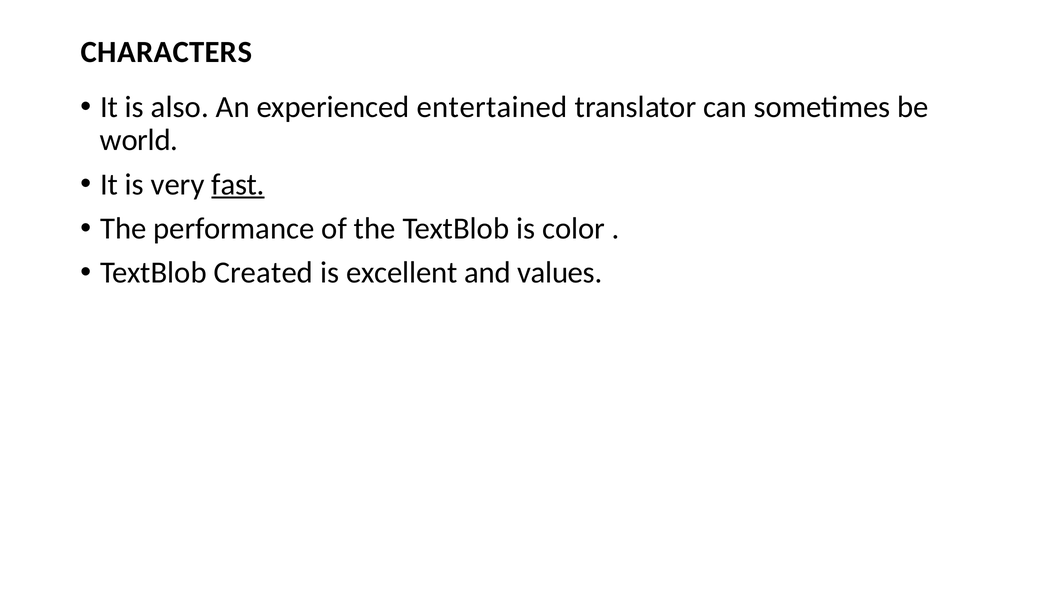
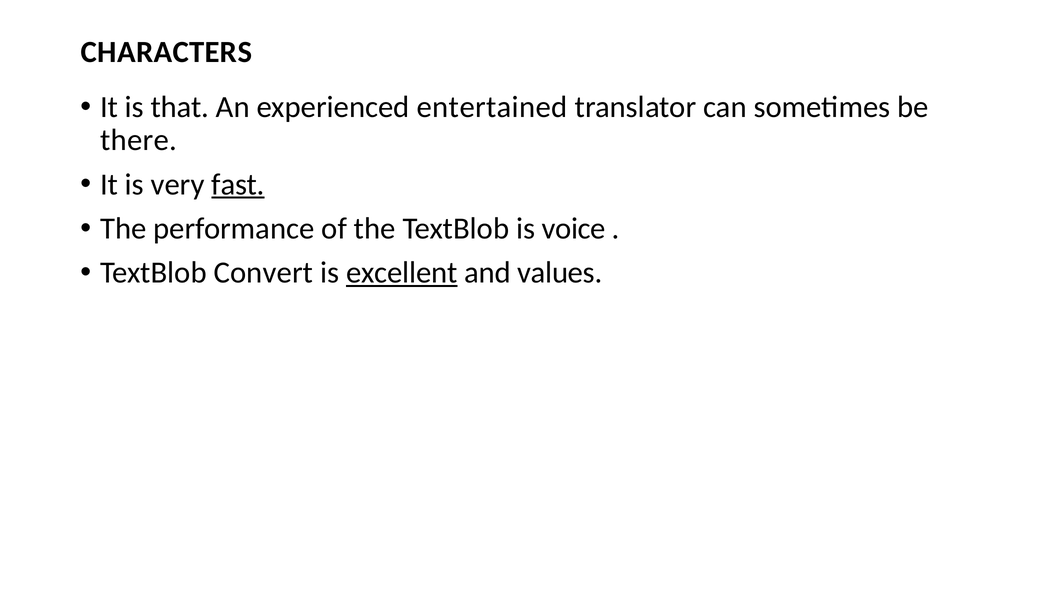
also: also -> that
world: world -> there
color: color -> voice
Created: Created -> Convert
excellent underline: none -> present
